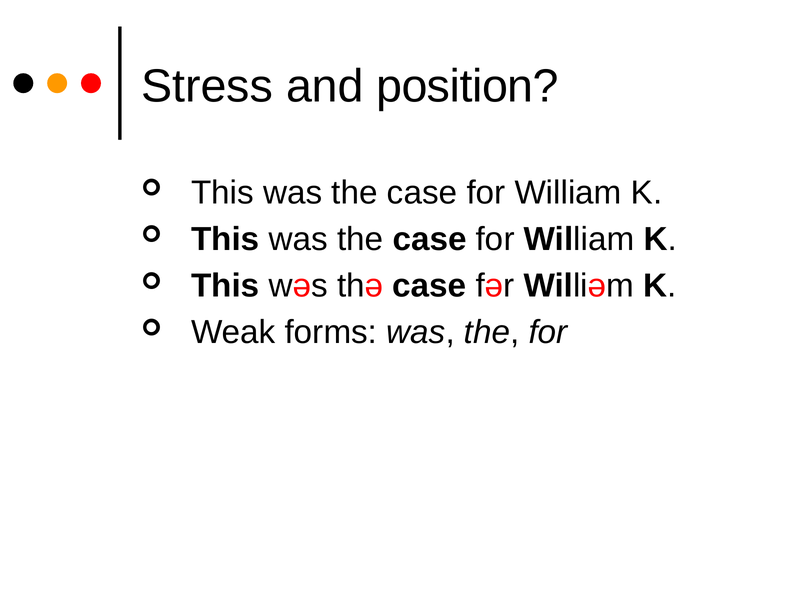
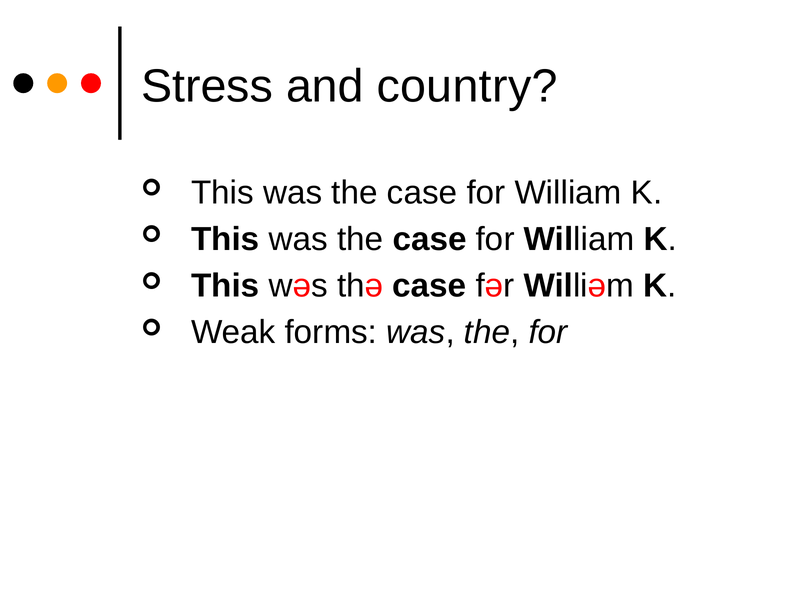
position: position -> country
